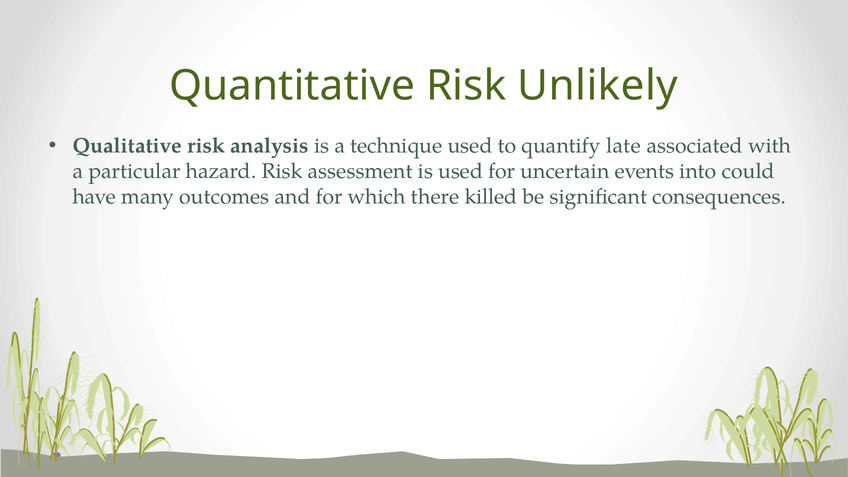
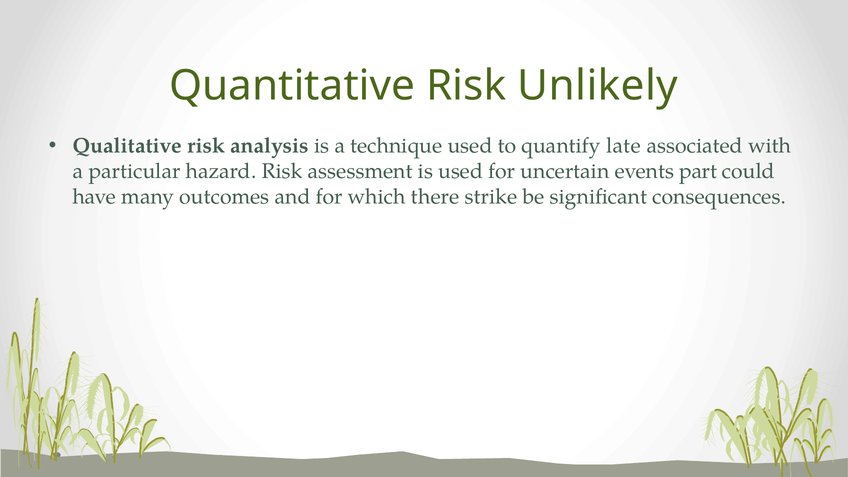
into: into -> part
killed: killed -> strike
